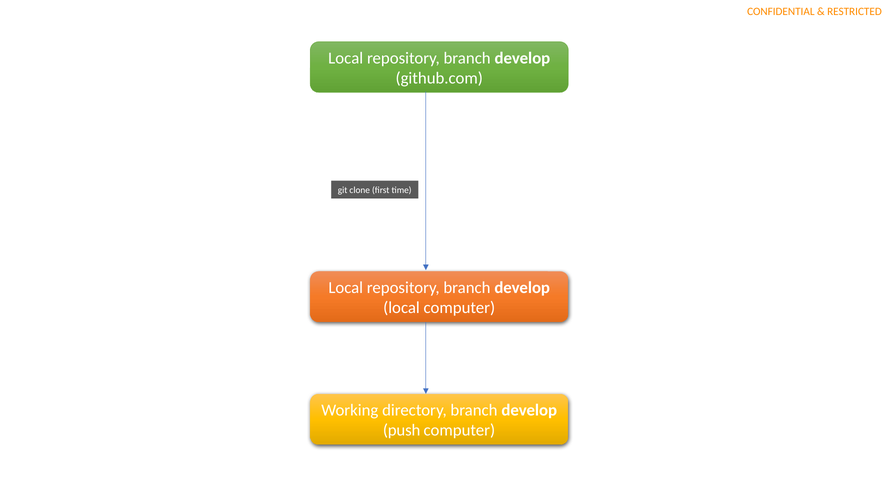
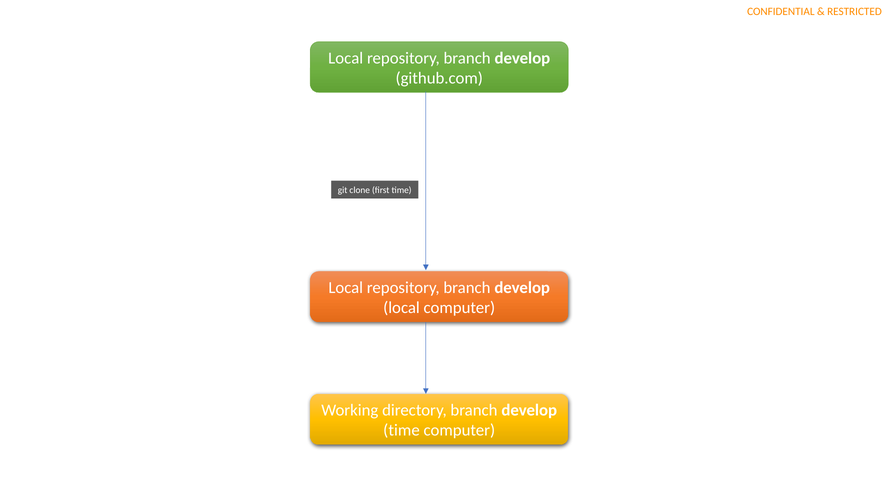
push at (402, 431): push -> time
